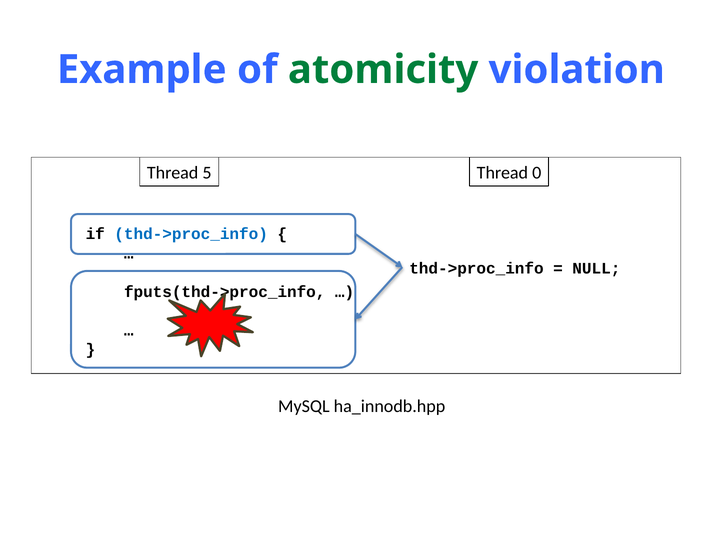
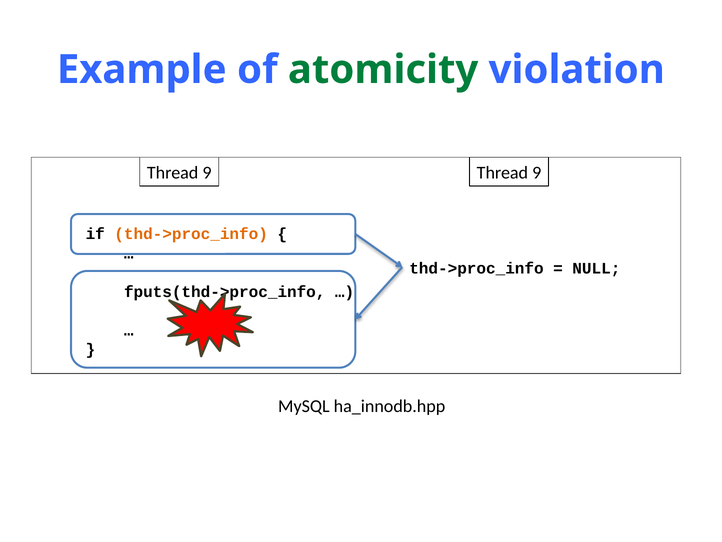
5 at (207, 173): 5 -> 9
0 at (537, 173): 0 -> 9
thd->proc_info at (191, 234) colour: blue -> orange
